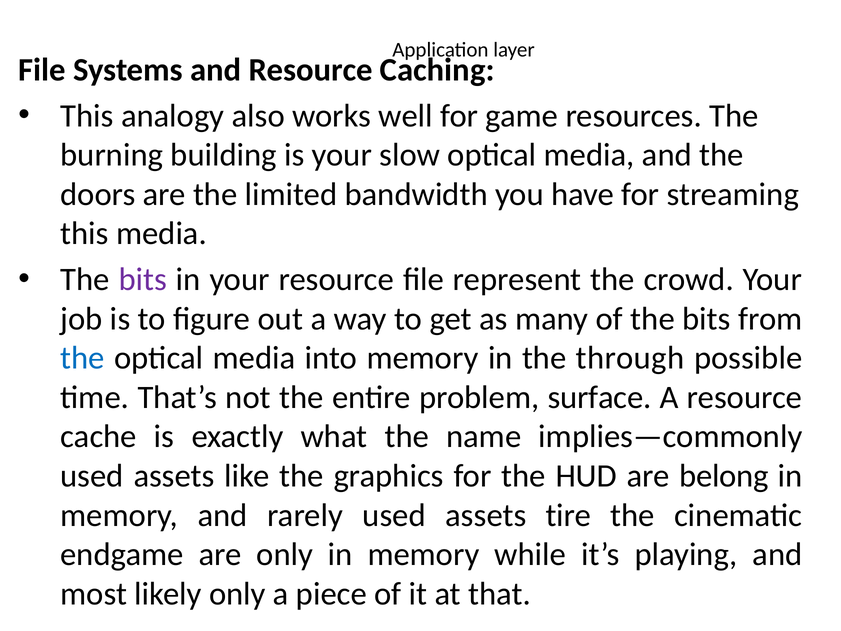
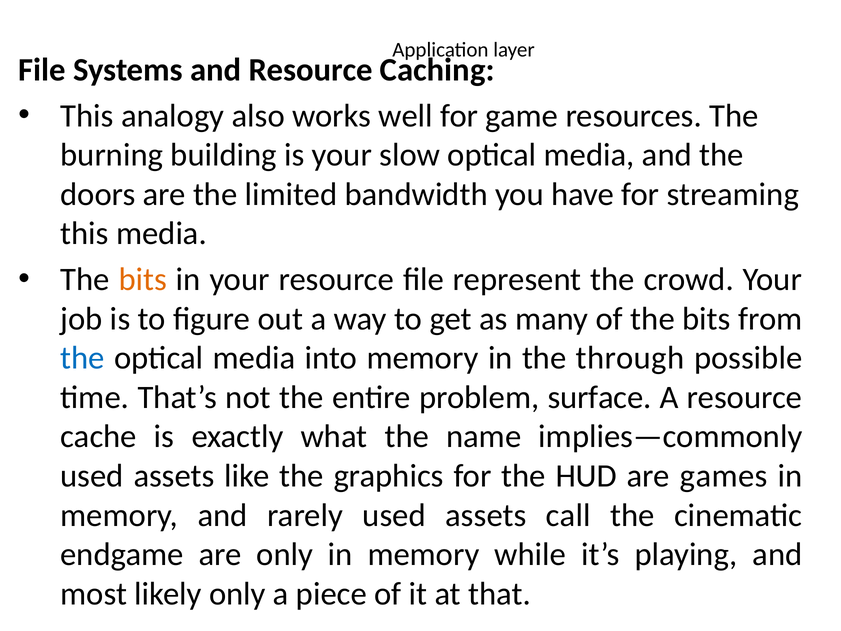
bits at (143, 279) colour: purple -> orange
belong: belong -> games
tire: tire -> call
